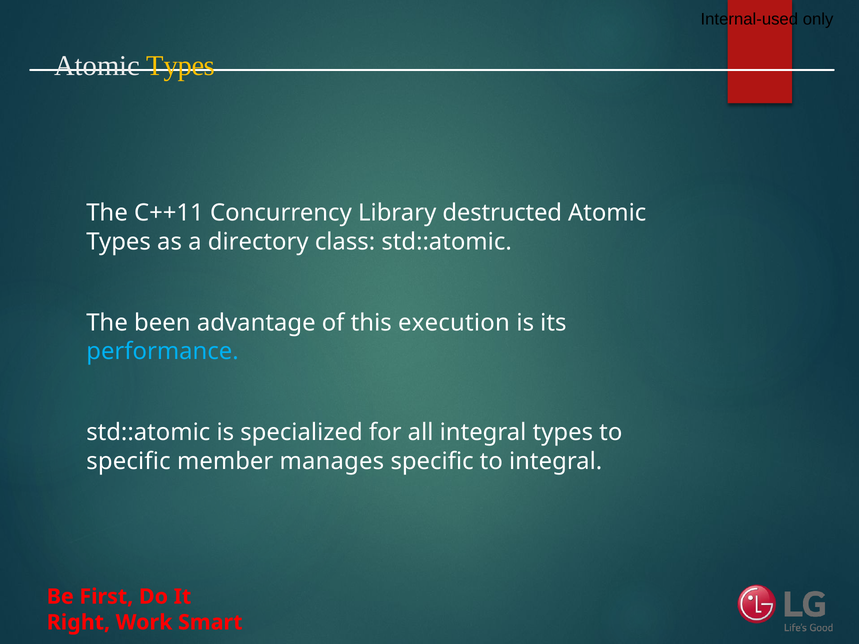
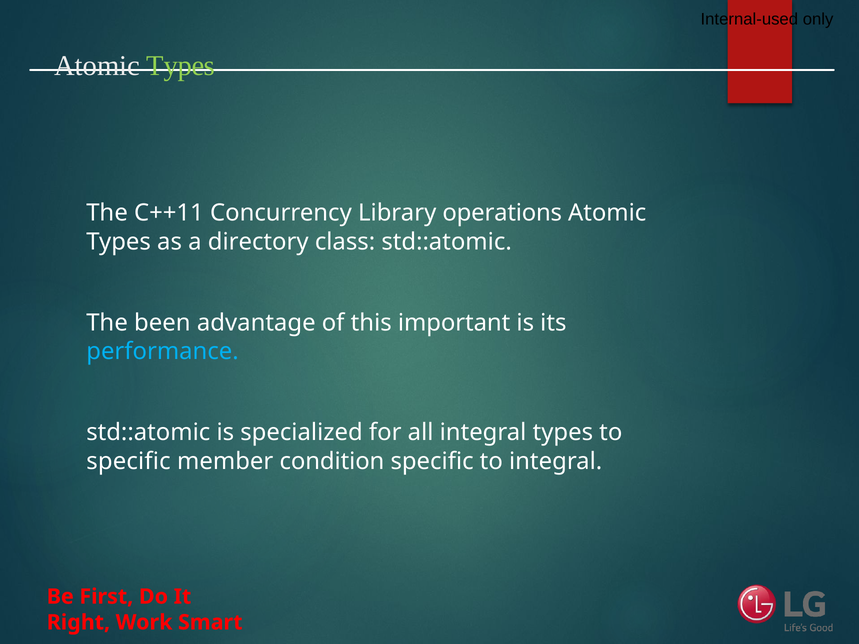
Types at (181, 66) colour: yellow -> light green
destructed: destructed -> operations
execution: execution -> important
manages: manages -> condition
